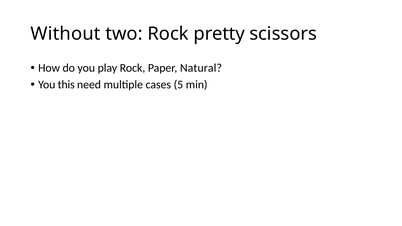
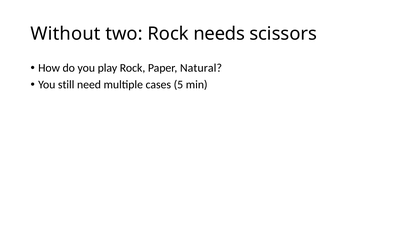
pretty: pretty -> needs
this: this -> still
